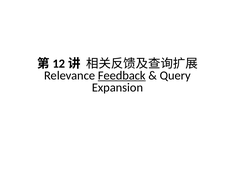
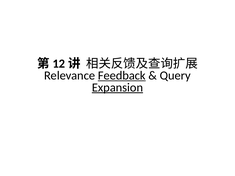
Expansion underline: none -> present
